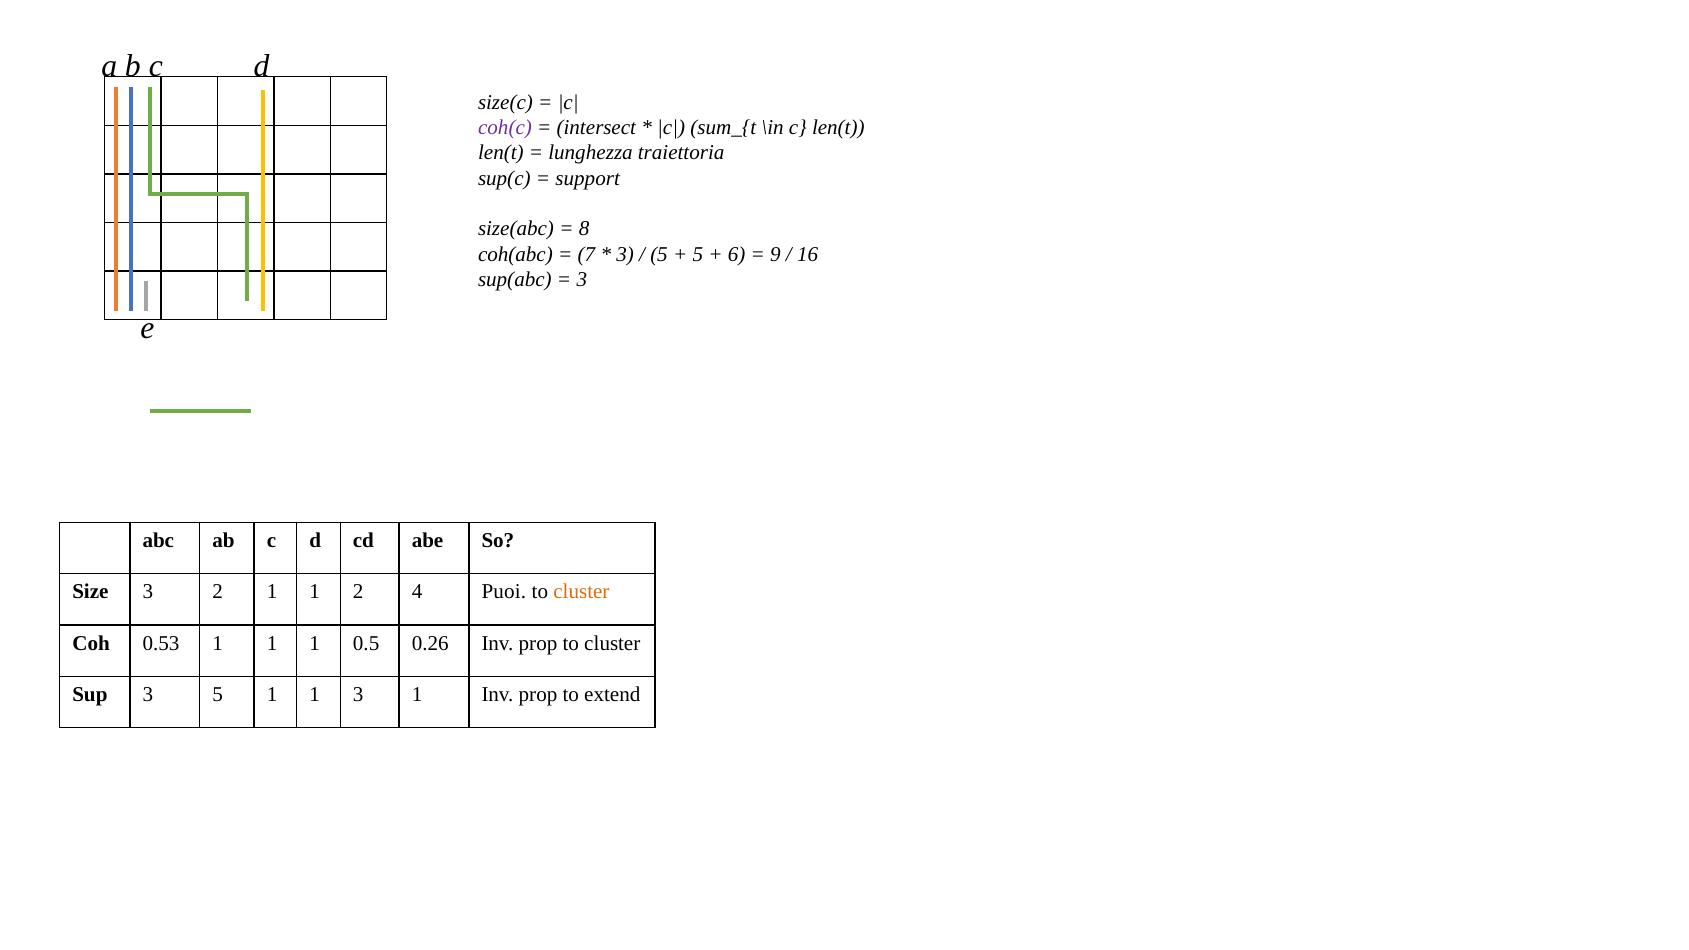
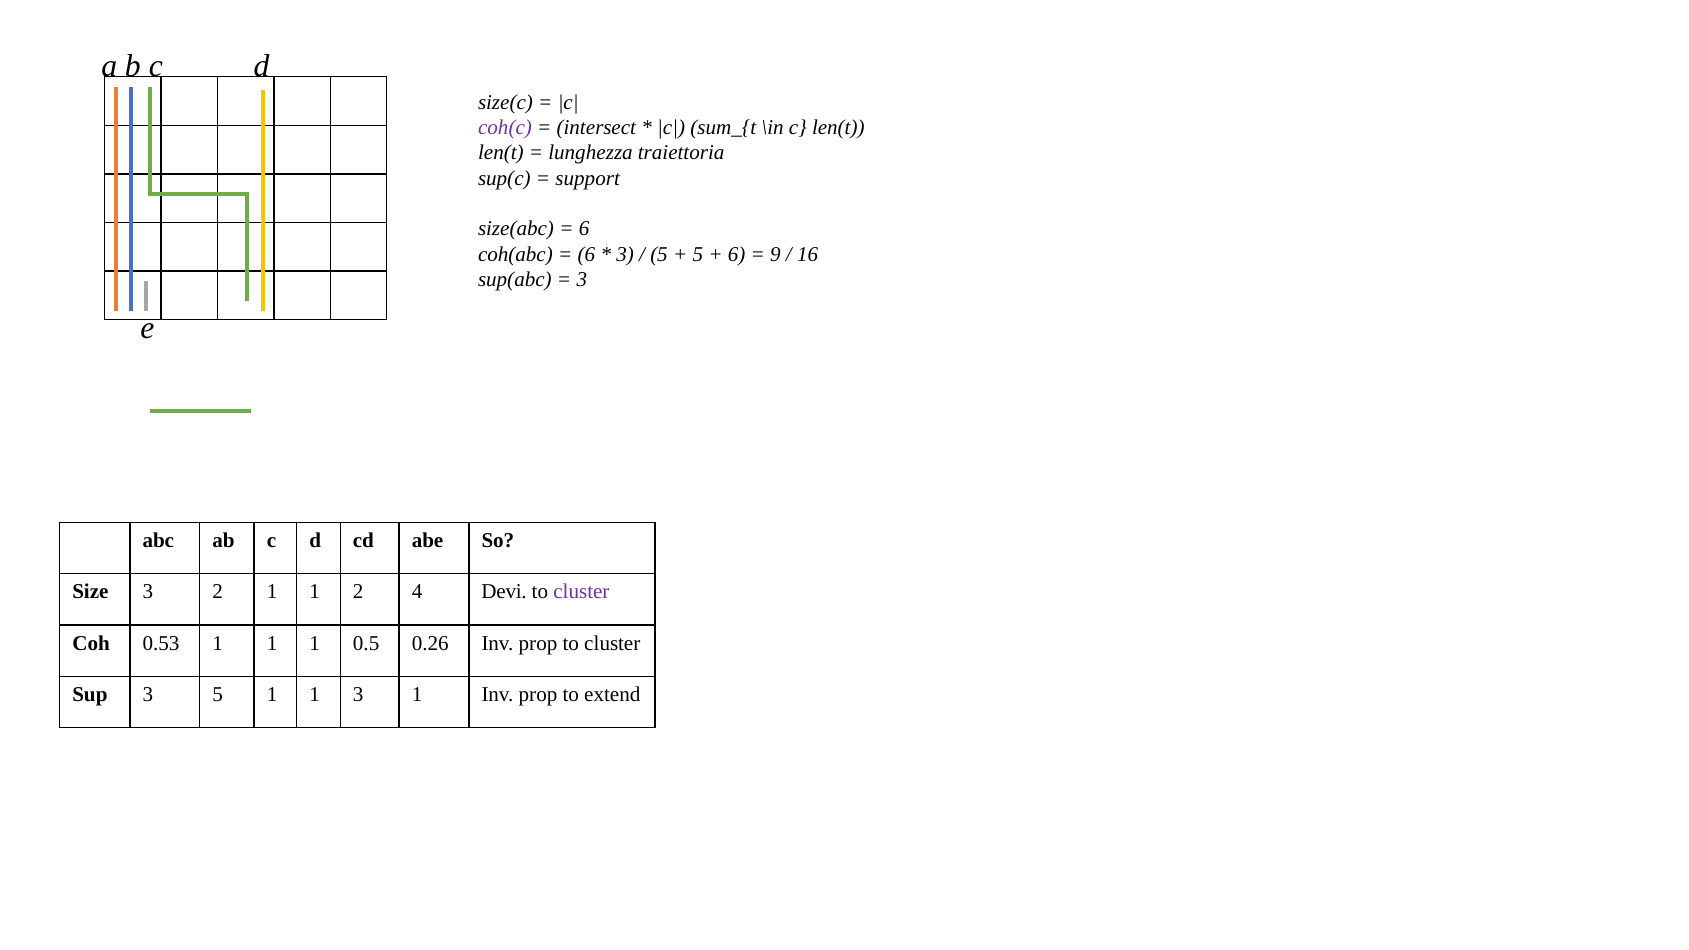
8 at (584, 229): 8 -> 6
7 at (586, 254): 7 -> 6
Puoi: Puoi -> Devi
cluster at (581, 592) colour: orange -> purple
